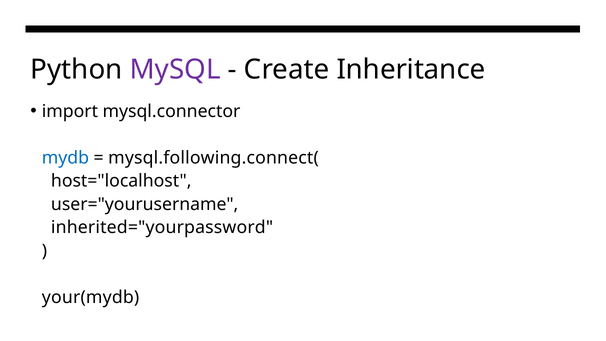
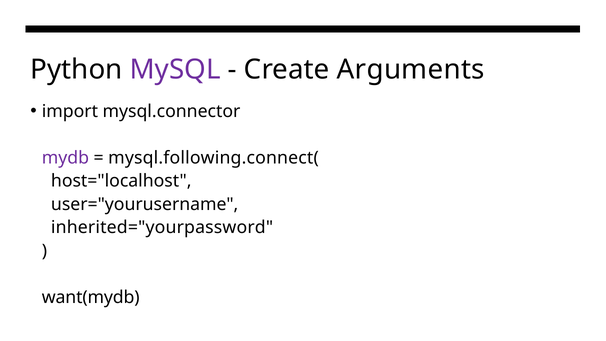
Inheritance: Inheritance -> Arguments
mydb colour: blue -> purple
your(mydb: your(mydb -> want(mydb
